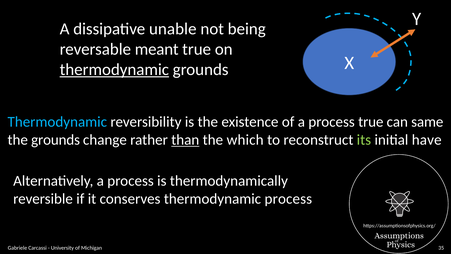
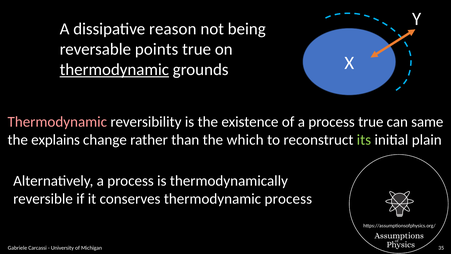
unable: unable -> reason
meant: meant -> points
Thermodynamic at (57, 122) colour: light blue -> pink
the grounds: grounds -> explains
than underline: present -> none
have: have -> plain
